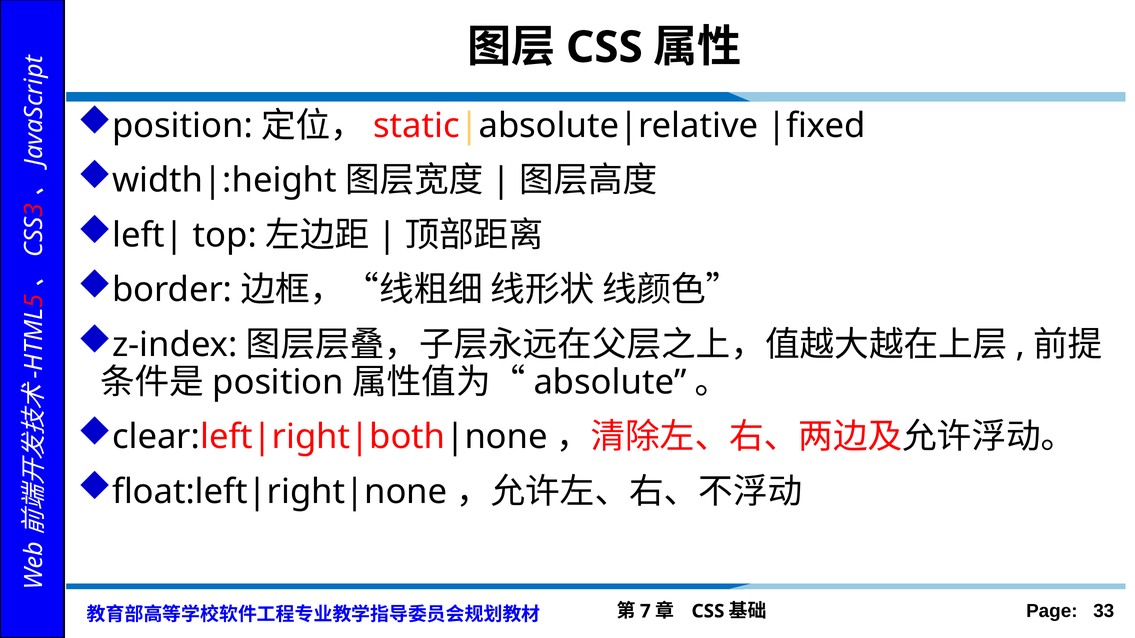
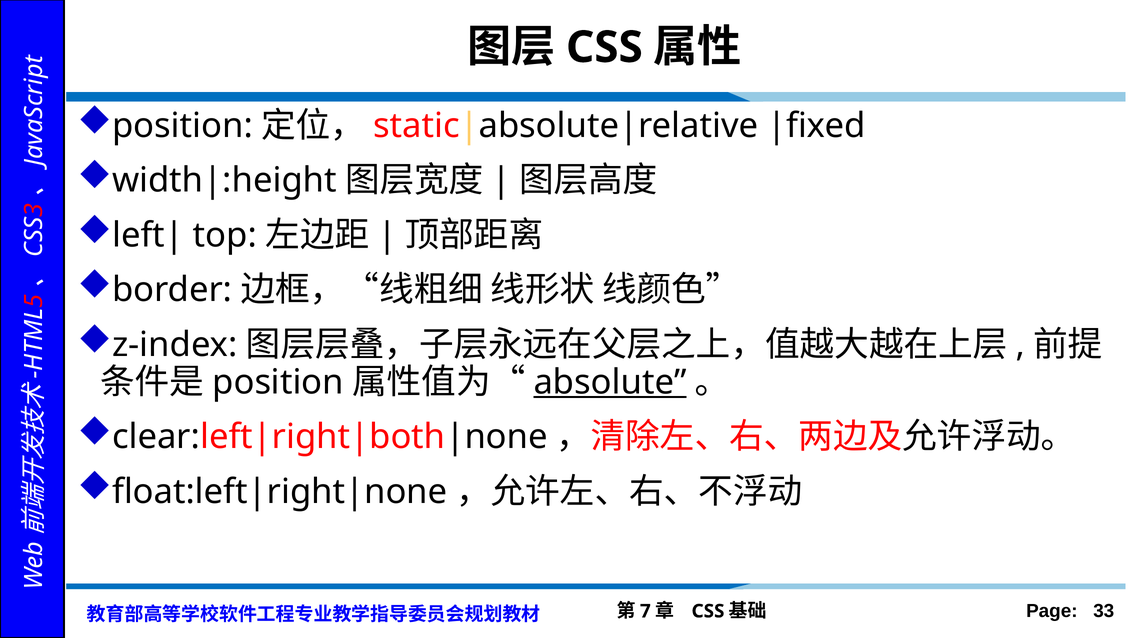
absolute underline: none -> present
